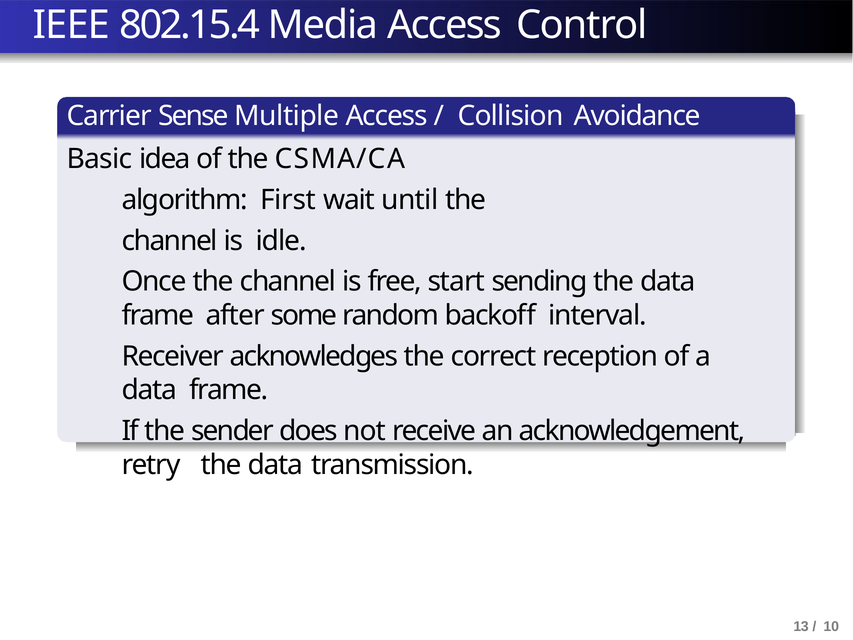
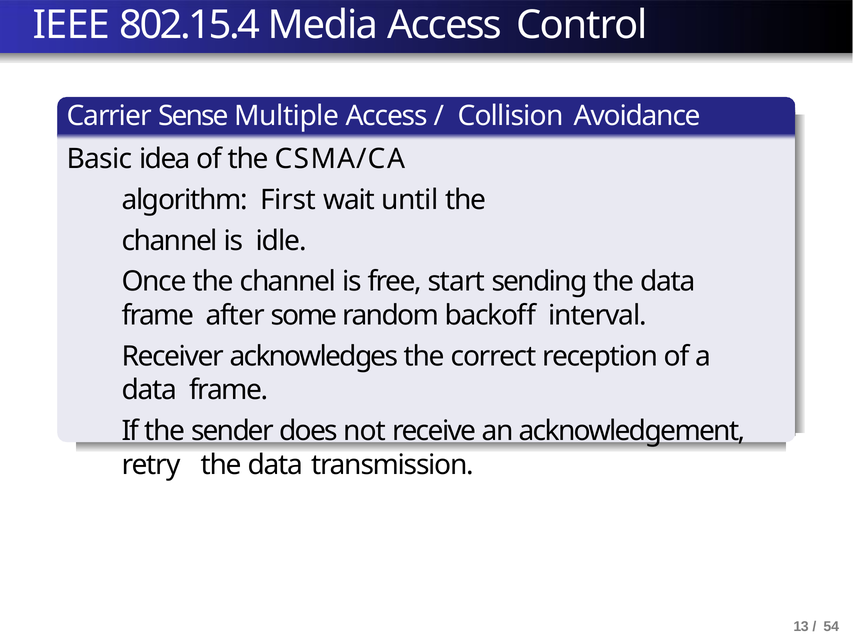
10: 10 -> 54
